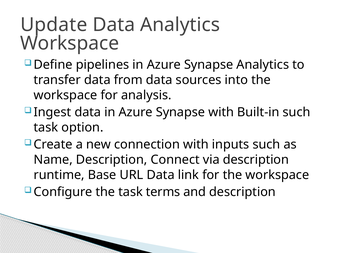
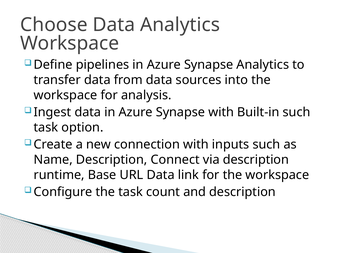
Update: Update -> Choose
terms: terms -> count
